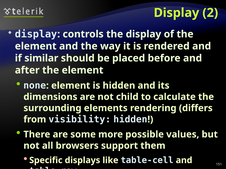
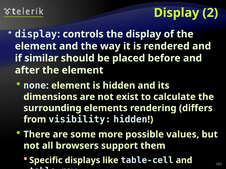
child: child -> exist
